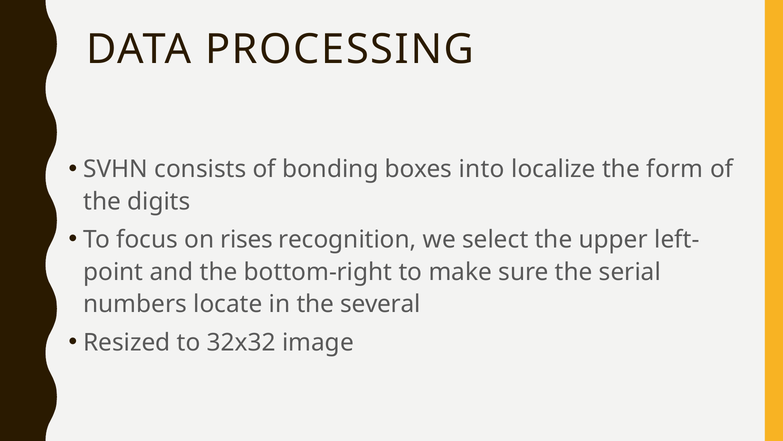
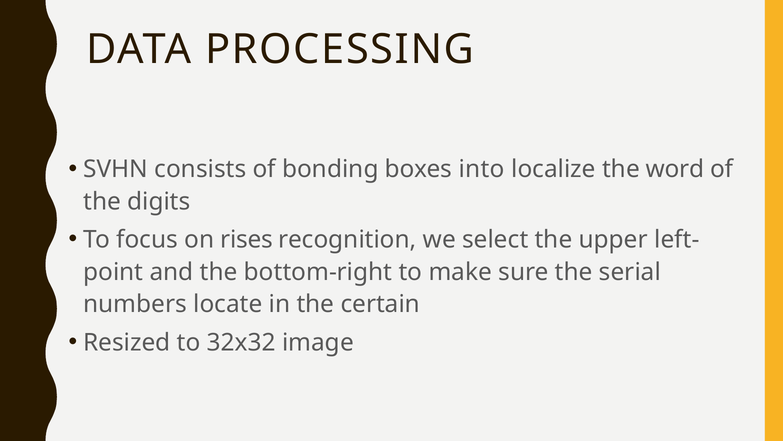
form: form -> word
several: several -> certain
